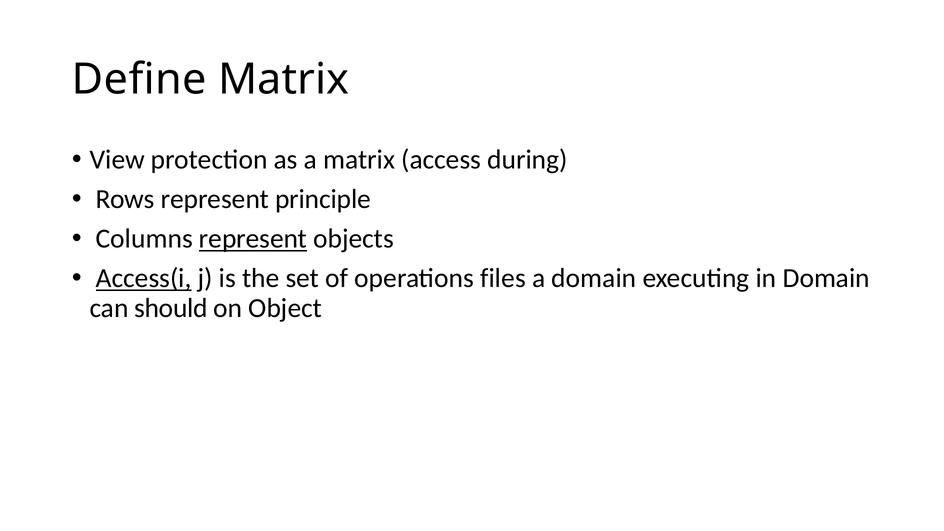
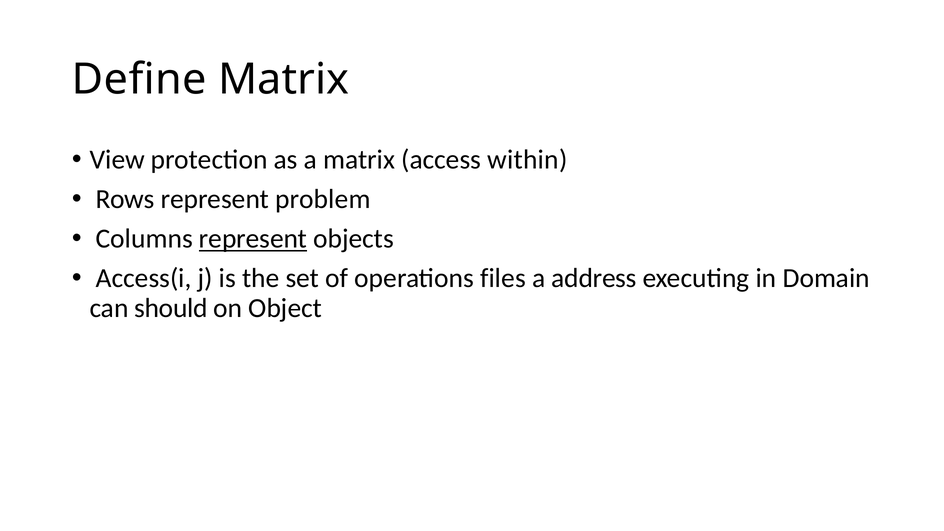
during: during -> within
principle: principle -> problem
Access(i underline: present -> none
a domain: domain -> address
